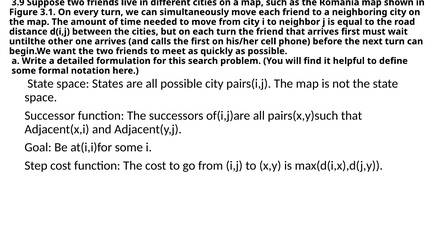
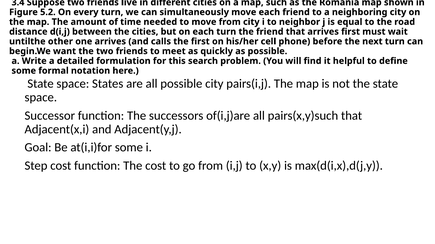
3.9: 3.9 -> 3.4
3.1: 3.1 -> 5.2
